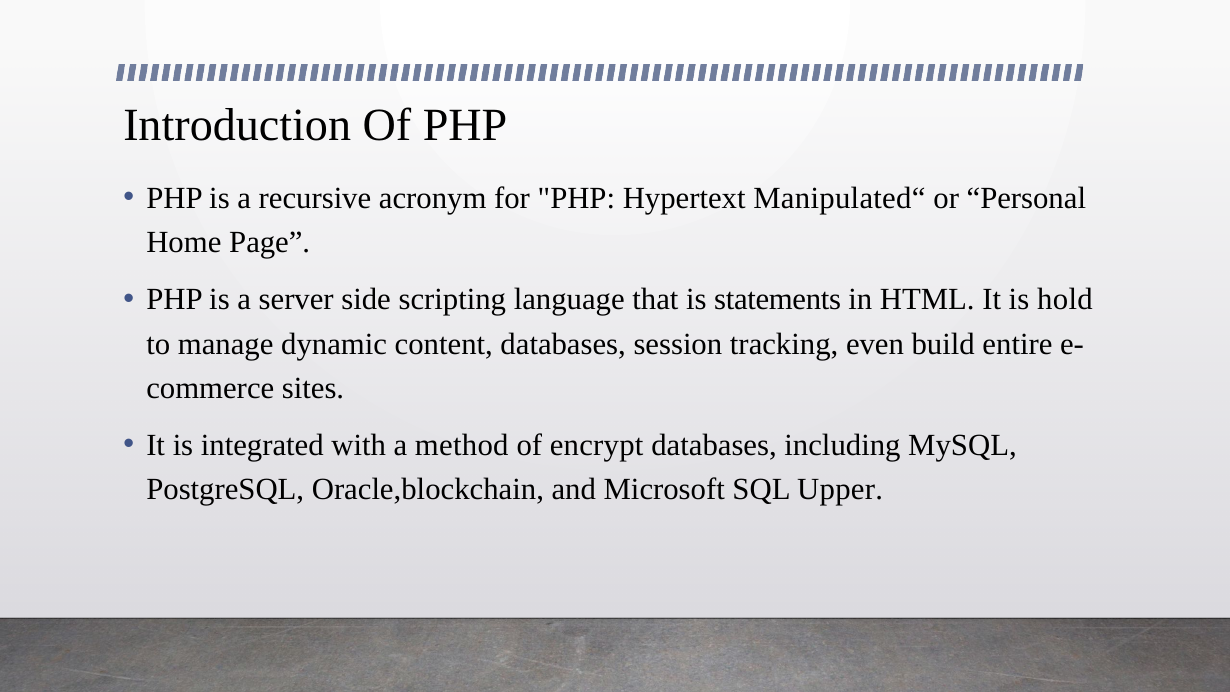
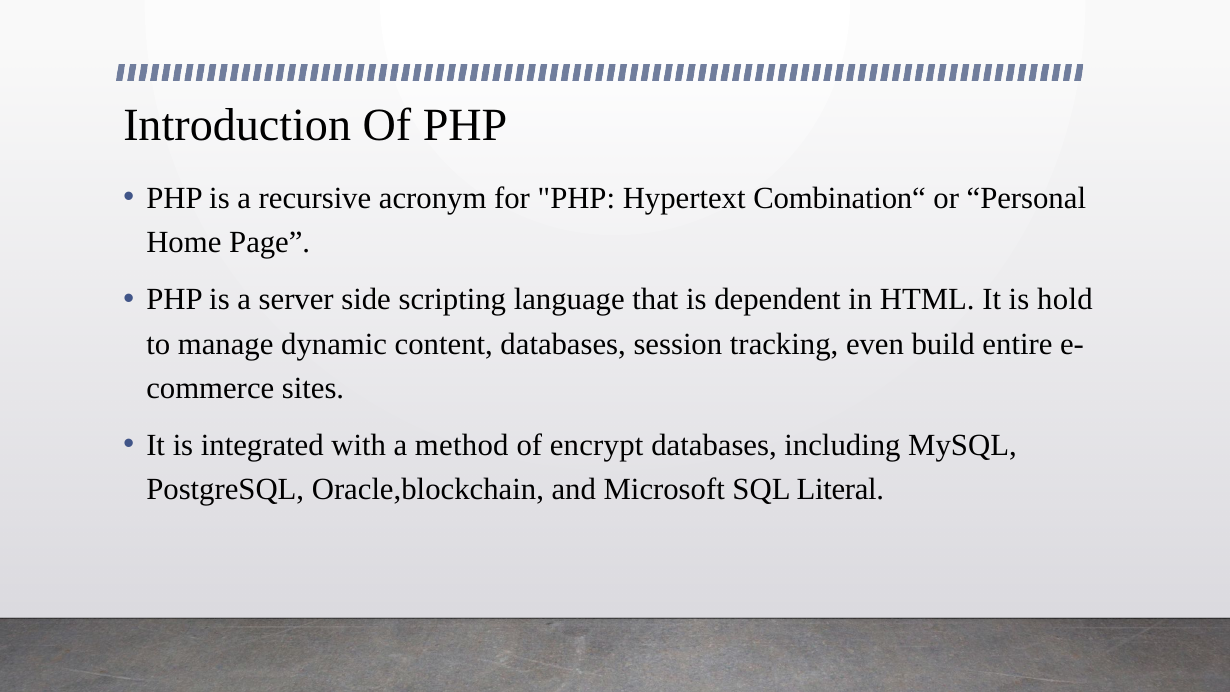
Manipulated“: Manipulated“ -> Combination“
statements: statements -> dependent
Upper: Upper -> Literal
